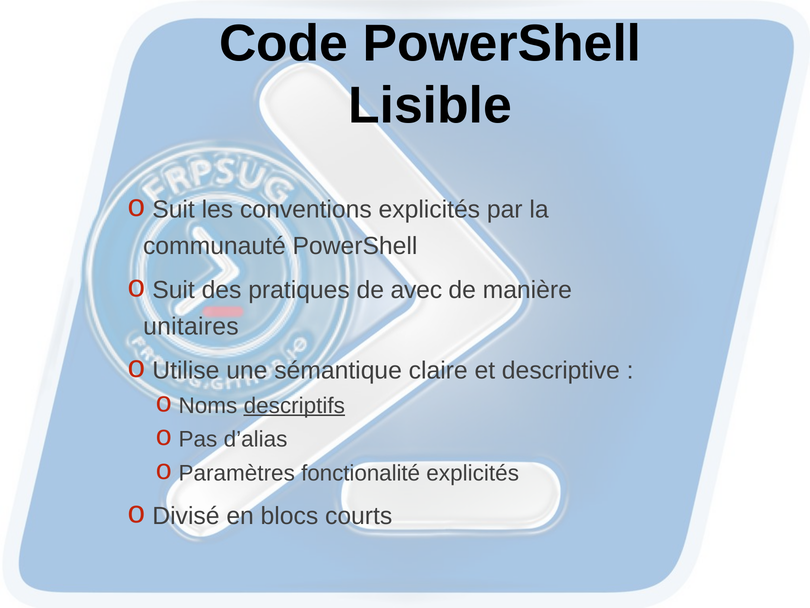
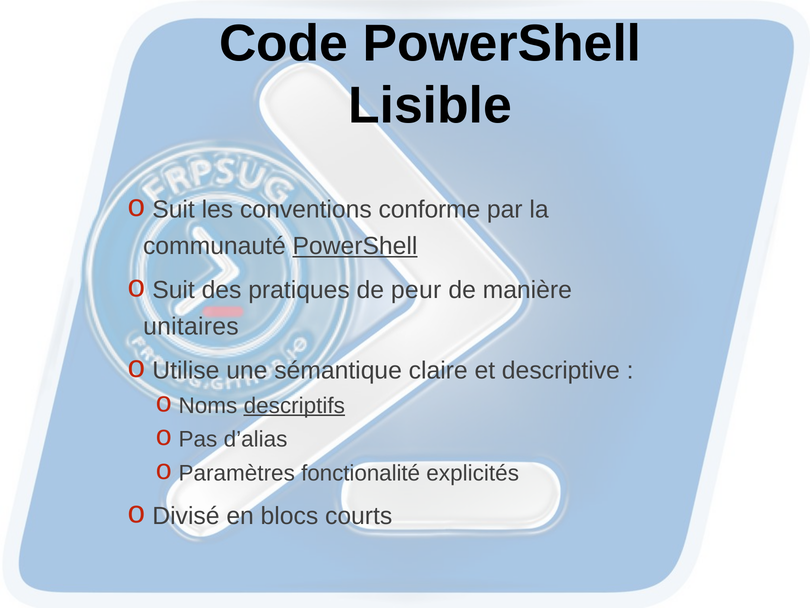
conventions explicités: explicités -> conforme
PowerShell at (355, 246) underline: none -> present
avec: avec -> peur
